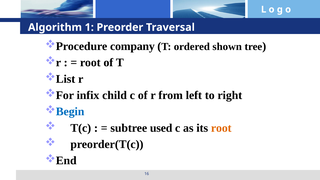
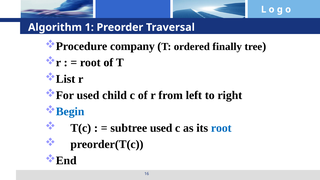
shown: shown -> finally
For infix: infix -> used
root at (221, 128) colour: orange -> blue
